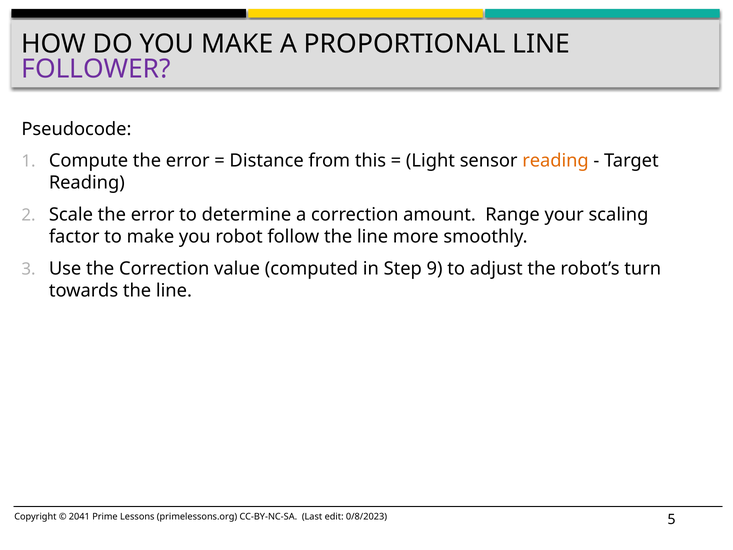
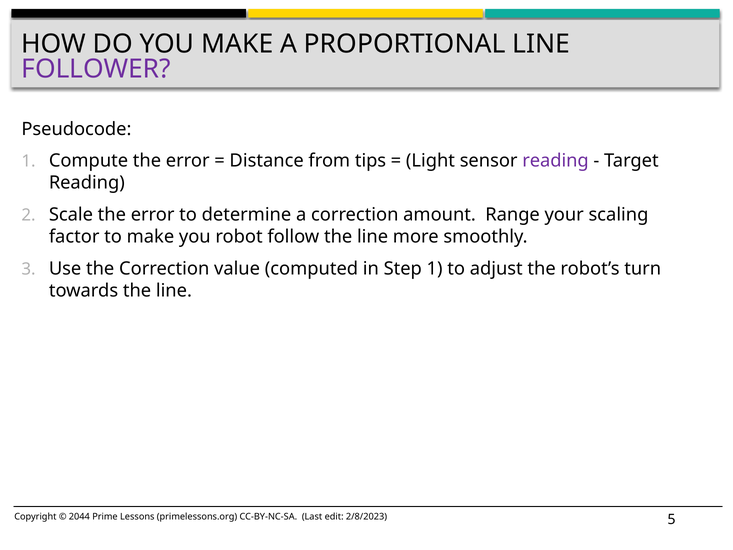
this: this -> tips
reading at (556, 161) colour: orange -> purple
Step 9: 9 -> 1
2041: 2041 -> 2044
0/8/2023: 0/8/2023 -> 2/8/2023
